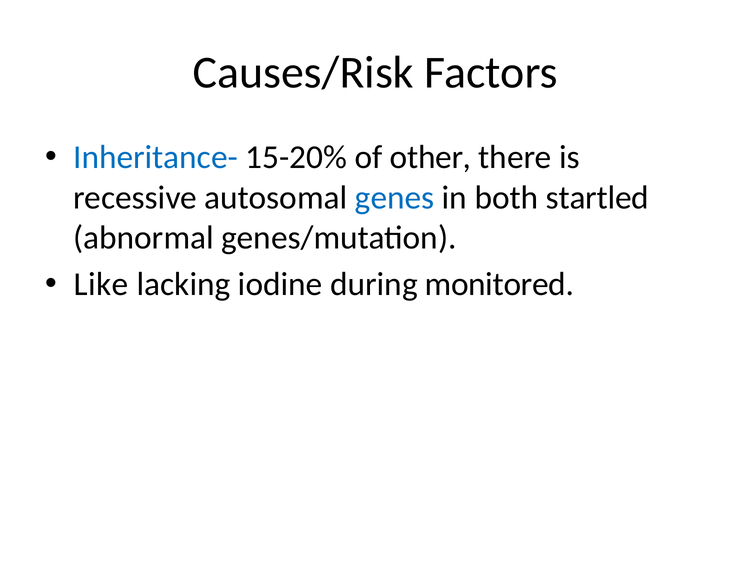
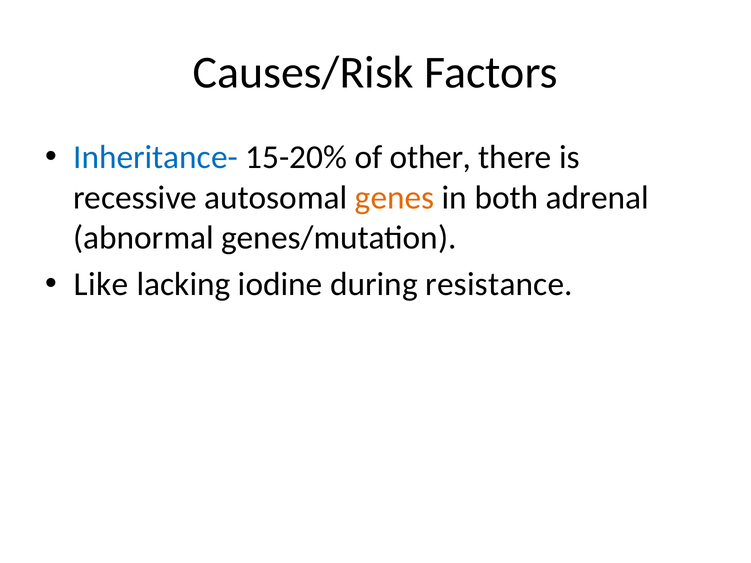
genes colour: blue -> orange
startled: startled -> adrenal
monitored: monitored -> resistance
